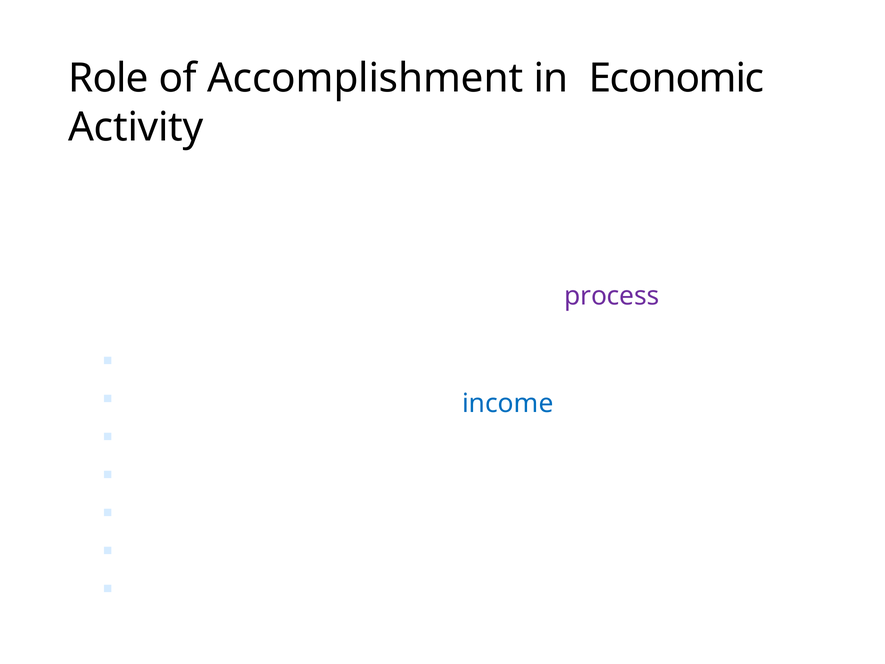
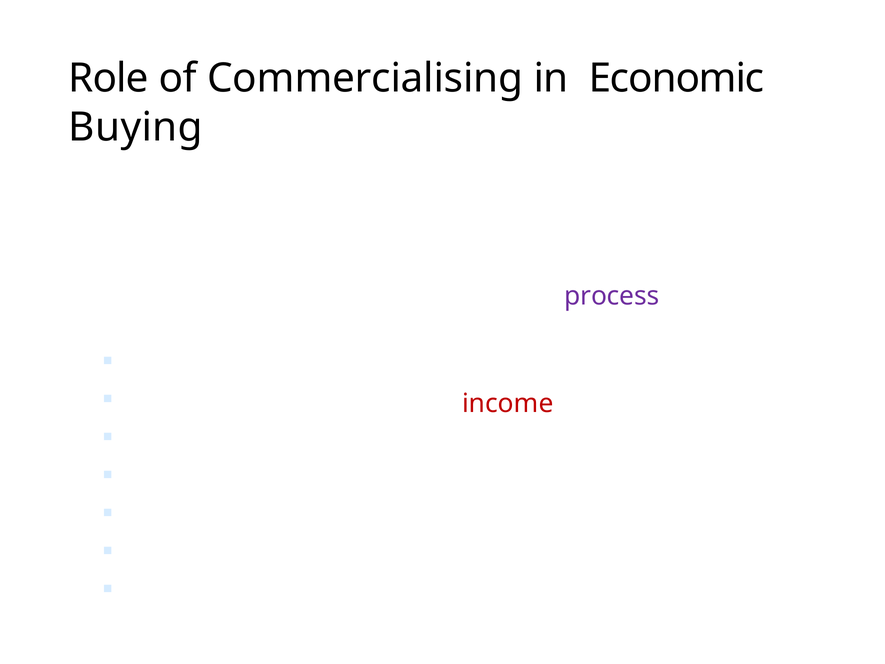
Accomplishment: Accomplishment -> Commercialising
Activity: Activity -> Buying
income colour: blue -> red
